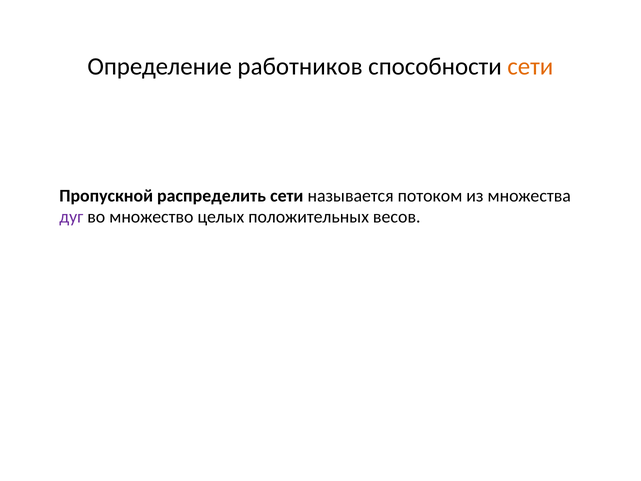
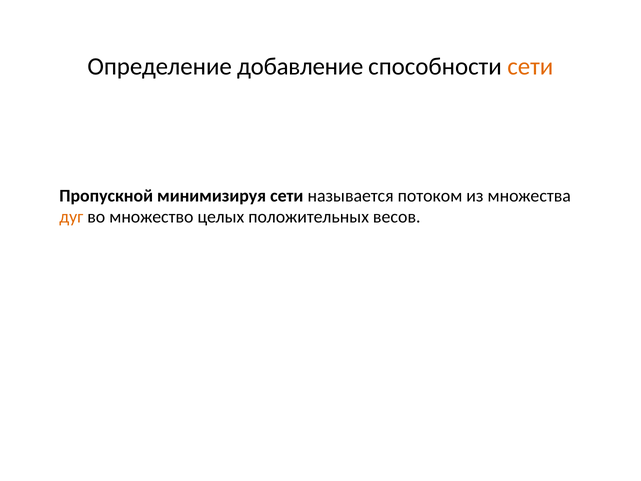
работников: работников -> добавление
распределить: распределить -> минимизируя
дуг colour: purple -> orange
